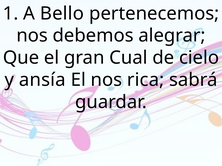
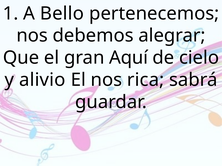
Cual: Cual -> Aquí
ansía: ansía -> alivio
